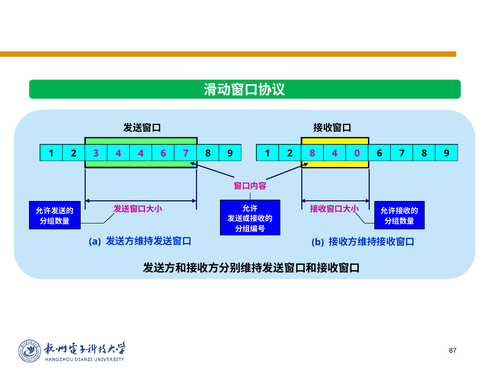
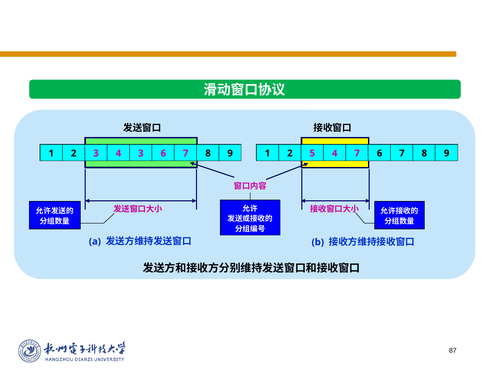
2 8: 8 -> 5
4 0: 0 -> 7
4 4: 4 -> 3
